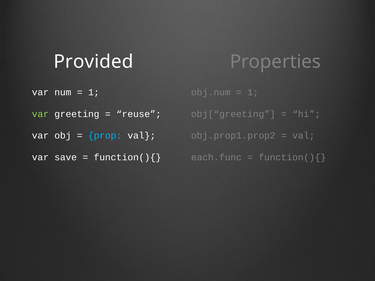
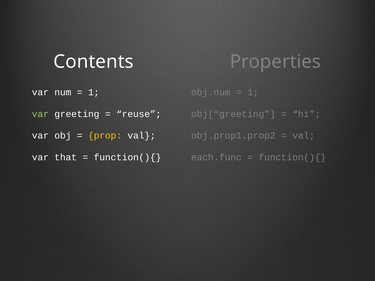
Provided: Provided -> Contents
prop colour: light blue -> yellow
save: save -> that
